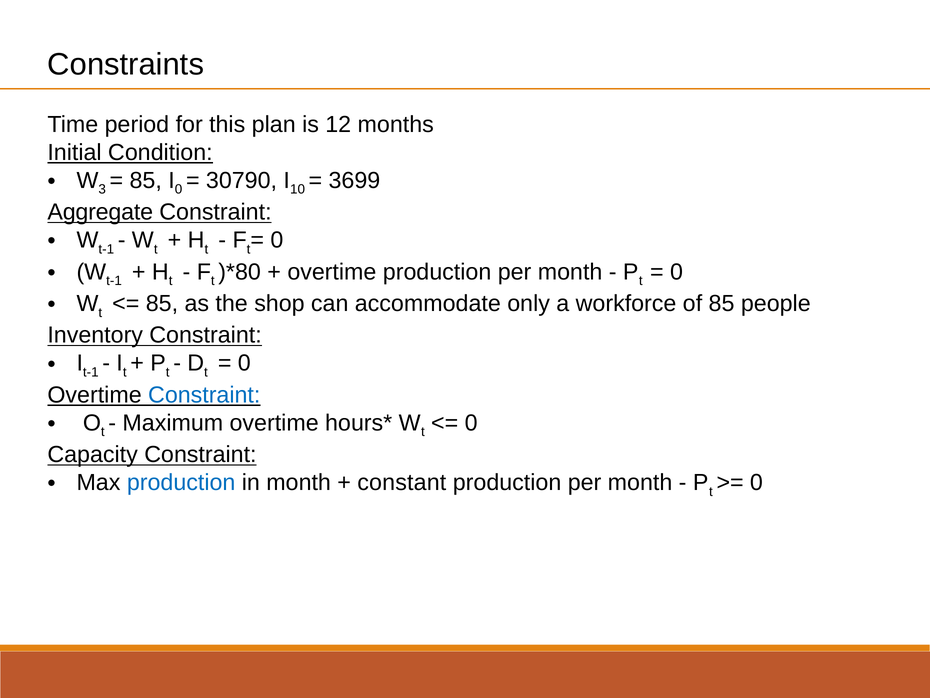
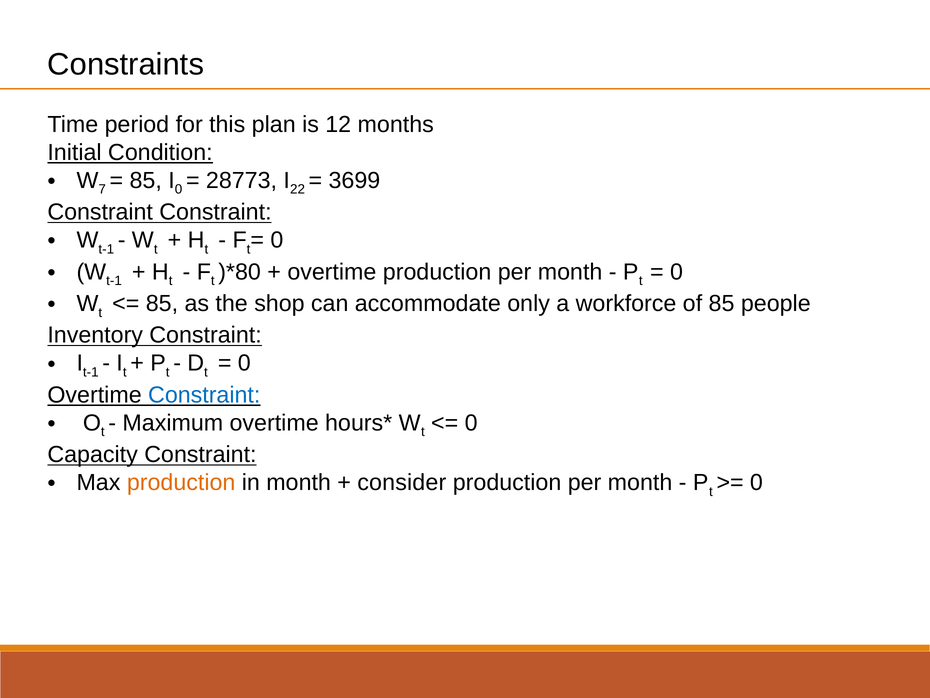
3: 3 -> 7
30790: 30790 -> 28773
10: 10 -> 22
Aggregate at (100, 212): Aggregate -> Constraint
production at (181, 482) colour: blue -> orange
constant: constant -> consider
